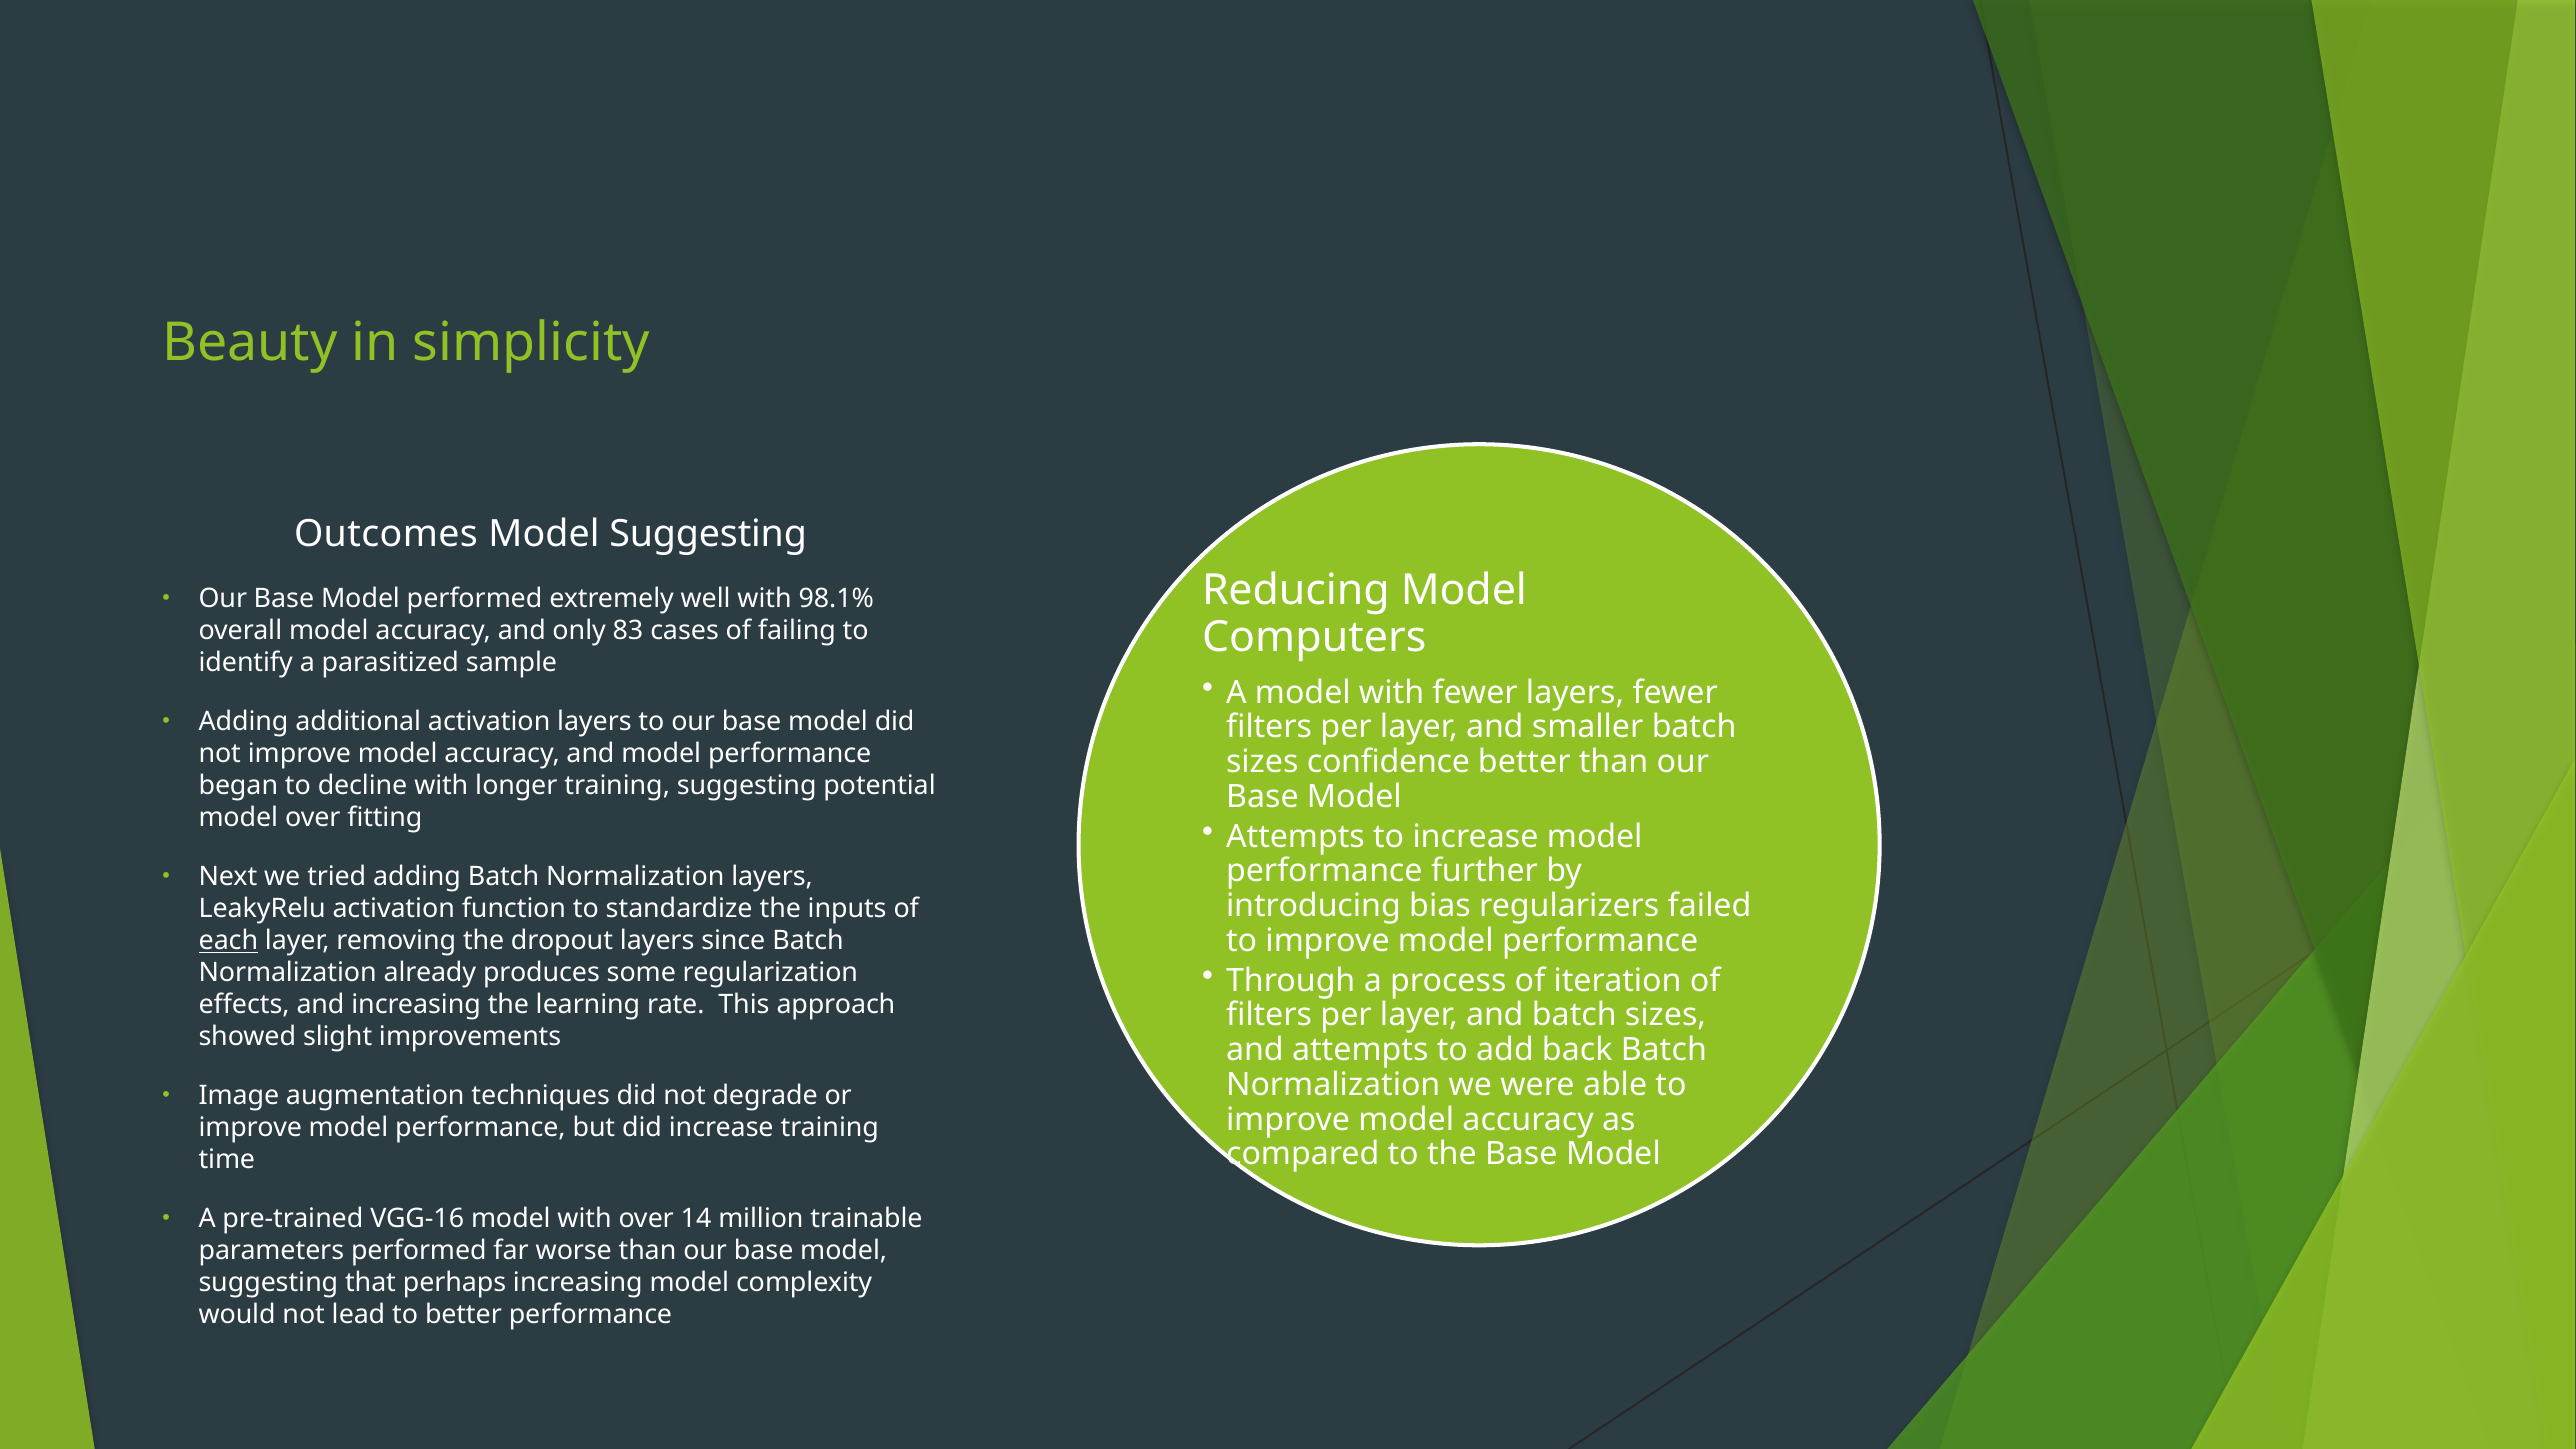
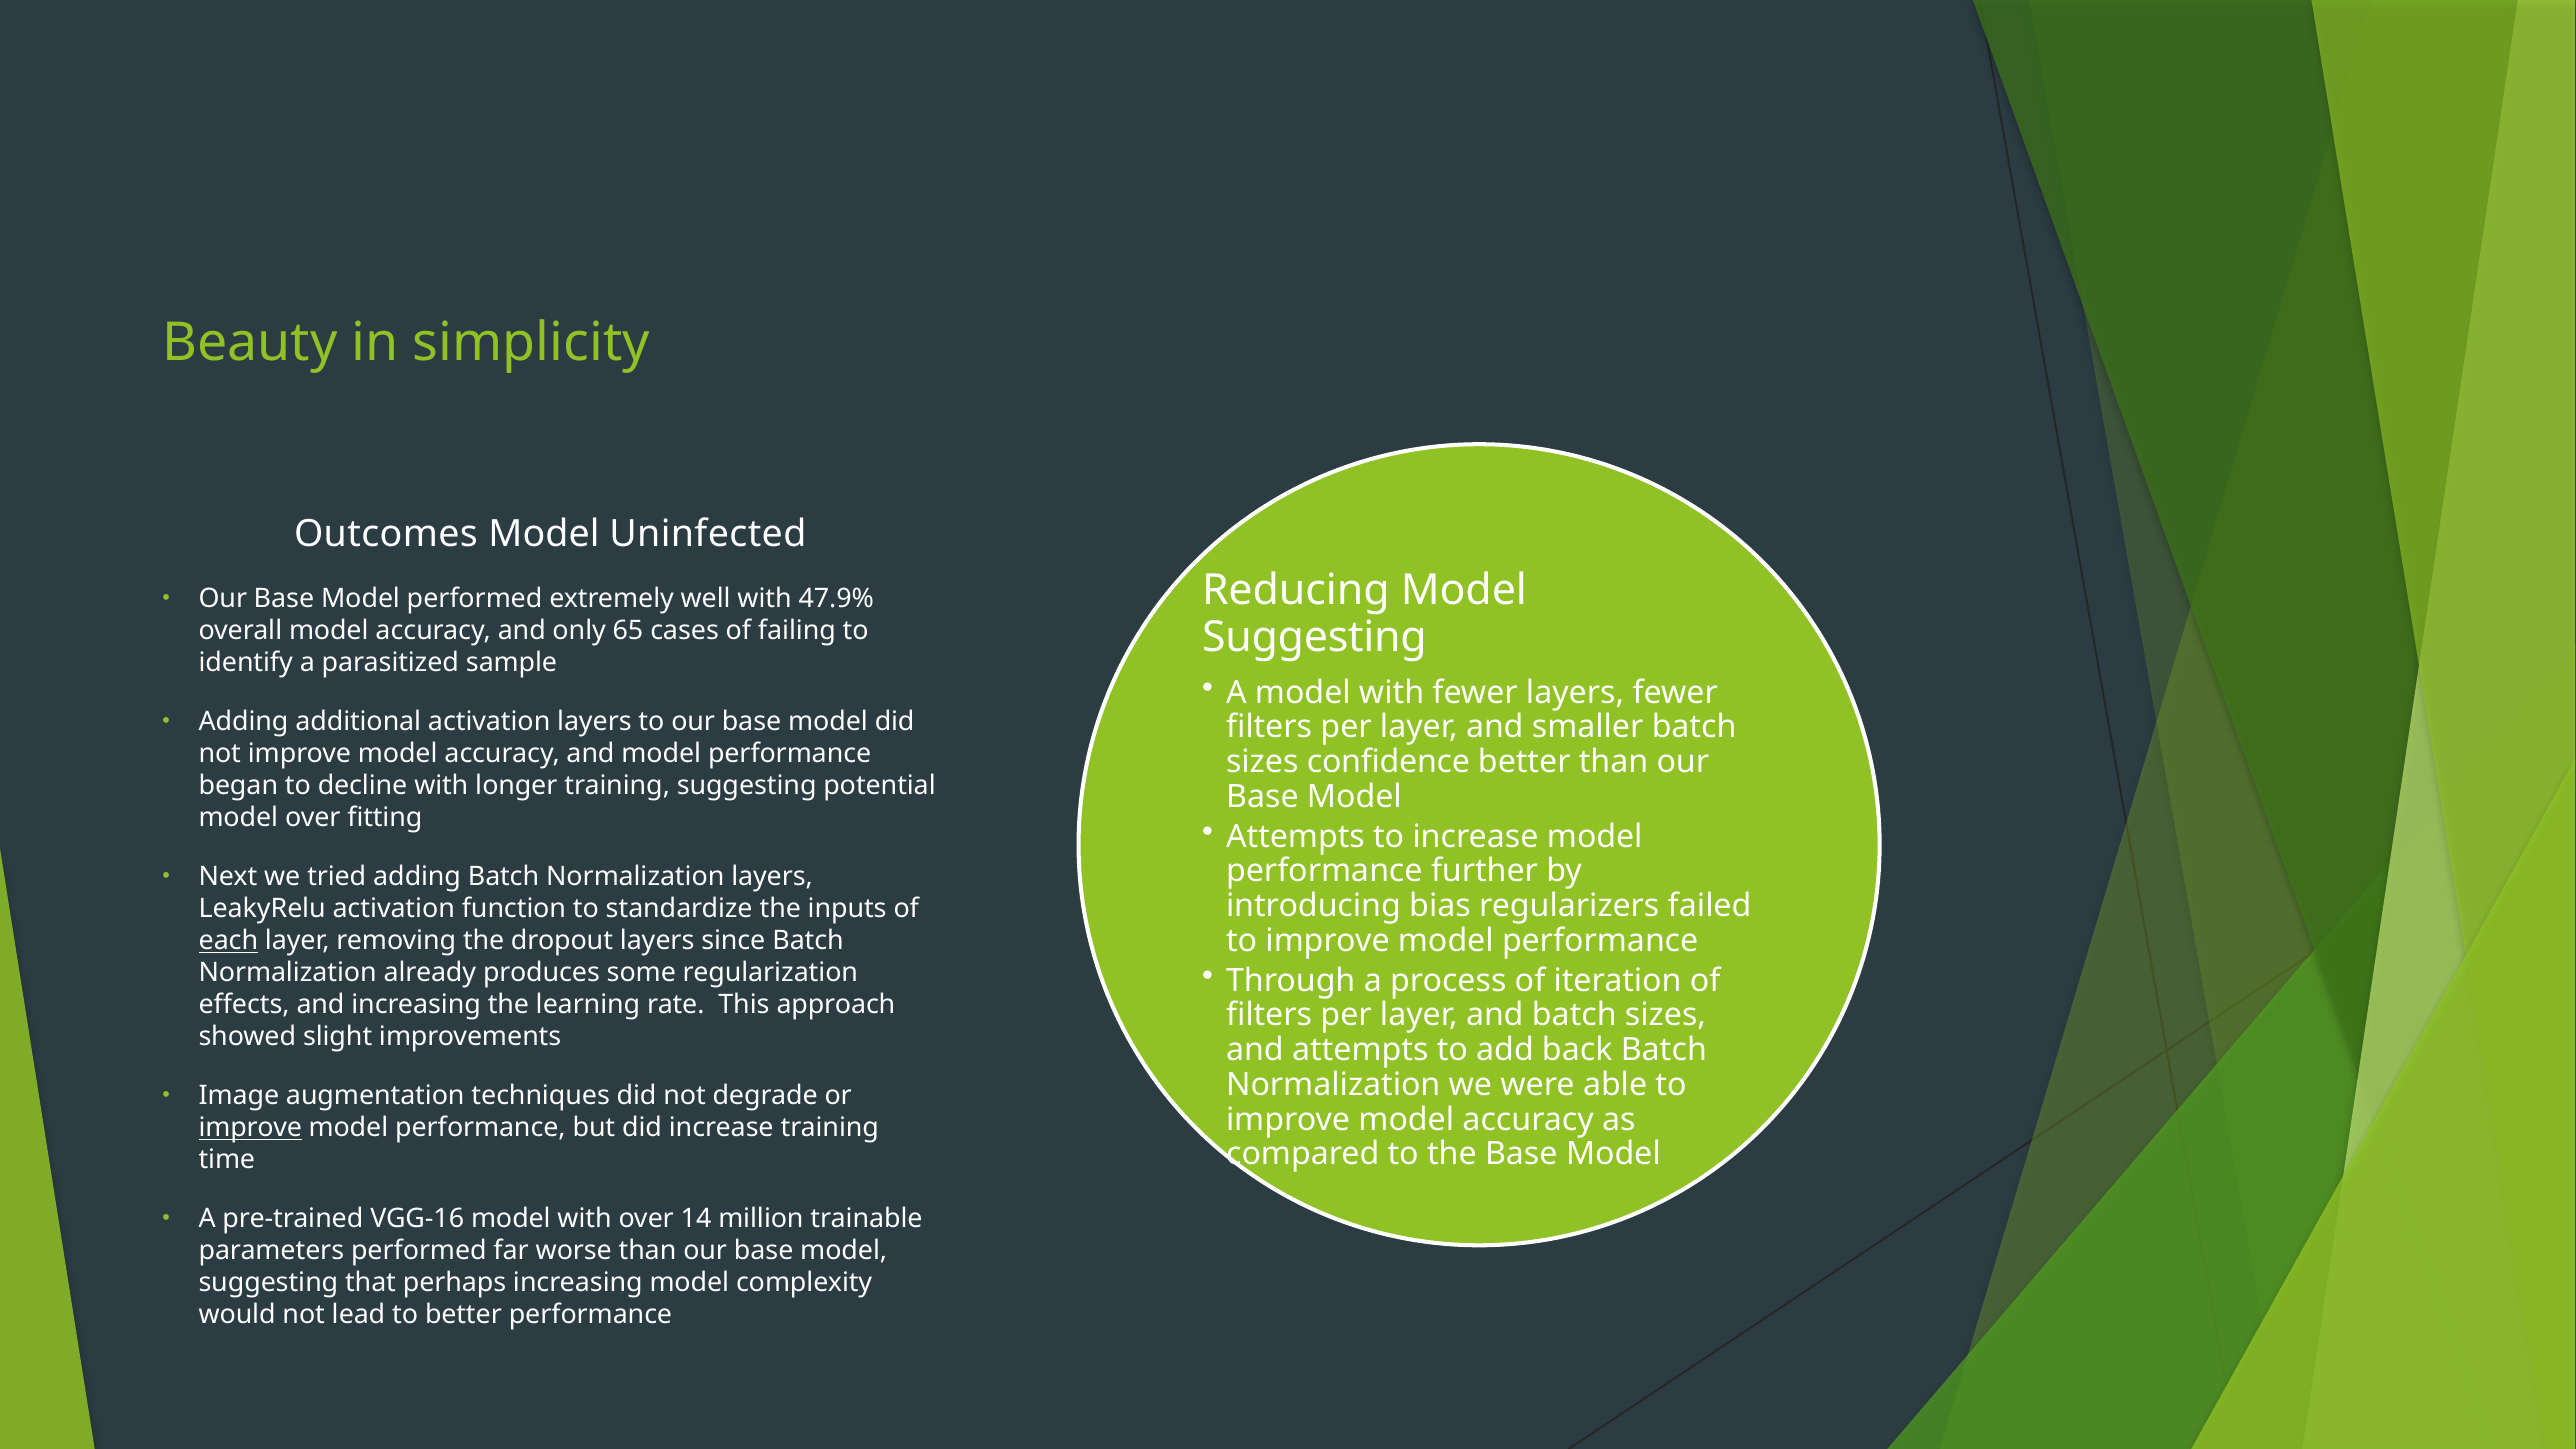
Suggesting at (708, 534): Suggesting -> Uninfected
98.1%: 98.1% -> 47.9%
83: 83 -> 65
Computers at (1314, 637): Computers -> Suggesting
improve at (250, 1128) underline: none -> present
